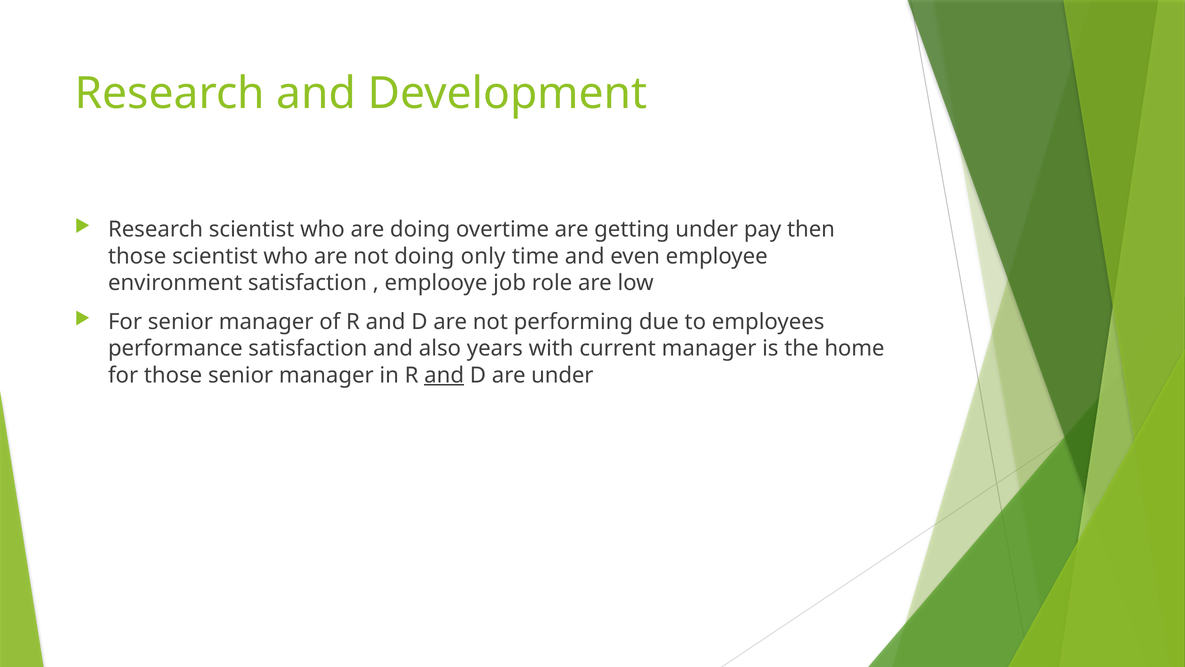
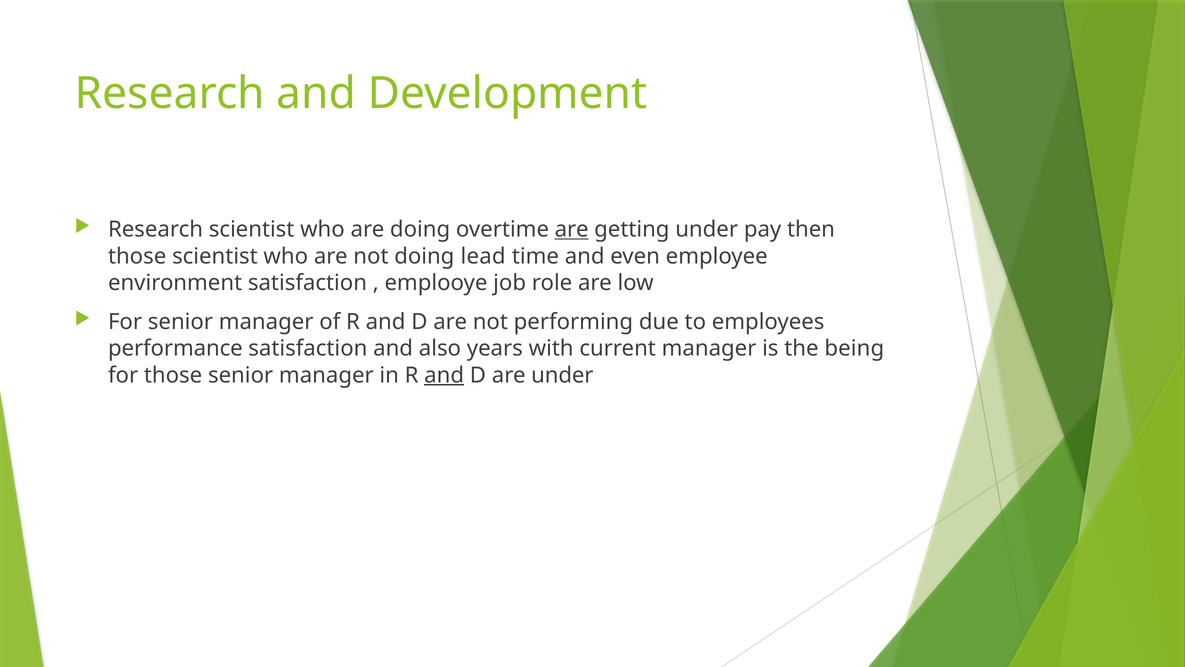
are at (572, 229) underline: none -> present
only: only -> lead
home: home -> being
